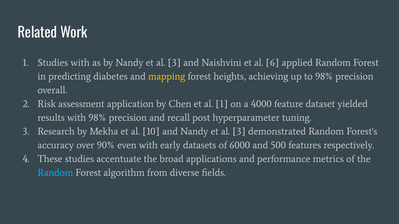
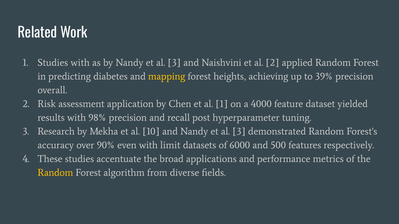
al 6: 6 -> 2
to 98%: 98% -> 39%
early: early -> limit
Random at (55, 173) colour: light blue -> yellow
